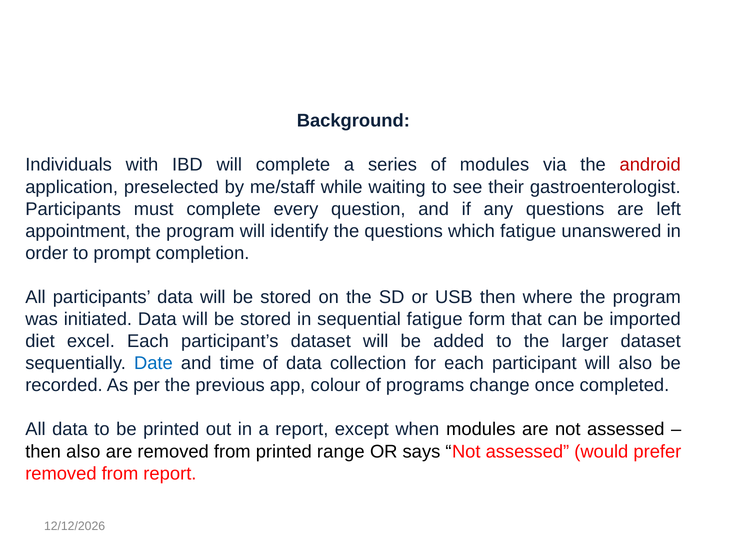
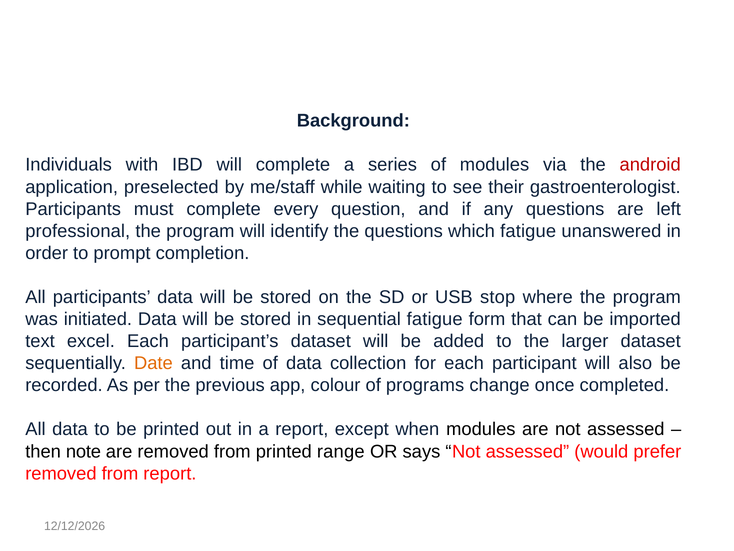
appointment: appointment -> professional
USB then: then -> stop
diet: diet -> text
Date colour: blue -> orange
then also: also -> note
